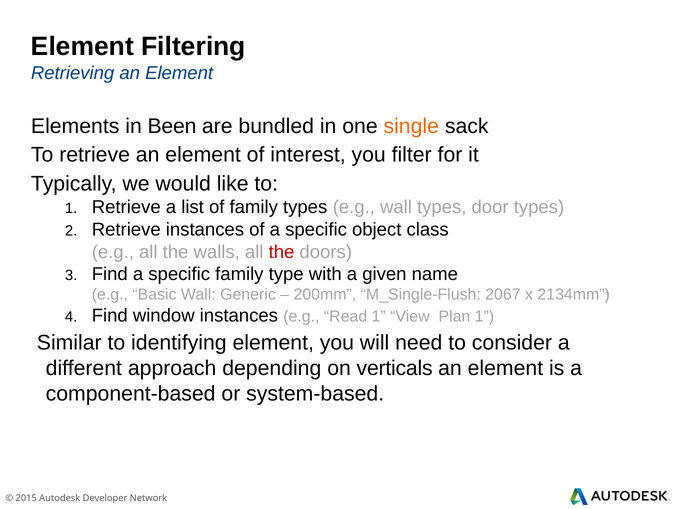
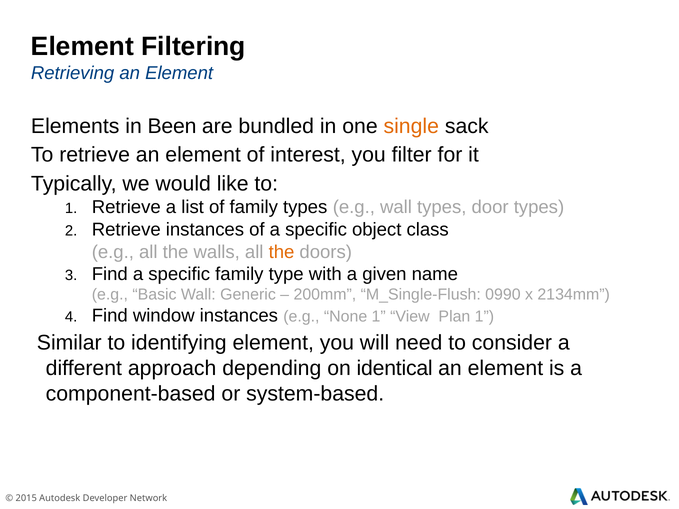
the at (281, 252) colour: red -> orange
2067: 2067 -> 0990
Read: Read -> None
verticals: verticals -> identical
